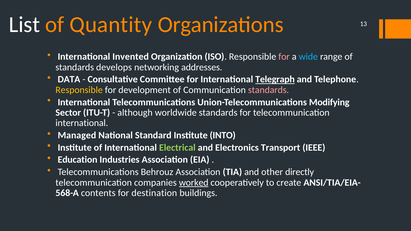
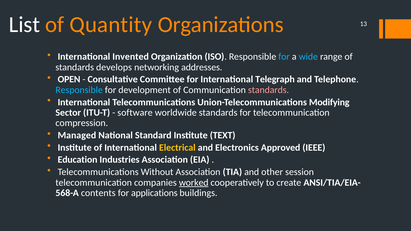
for at (284, 57) colour: pink -> light blue
DATA: DATA -> OPEN
Telegraph underline: present -> none
Responsible at (79, 90) colour: yellow -> light blue
although: although -> software
international at (82, 123): international -> compression
INTO: INTO -> TEXT
Electrical colour: light green -> yellow
Transport: Transport -> Approved
Behrouz: Behrouz -> Without
directly: directly -> session
destination: destination -> applications
